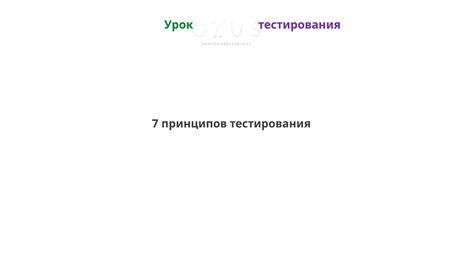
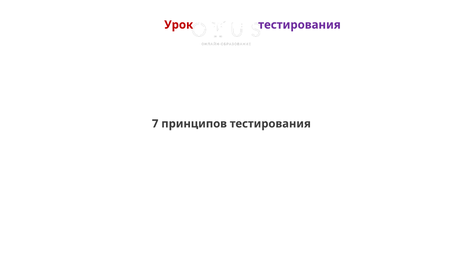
Урок colour: green -> red
